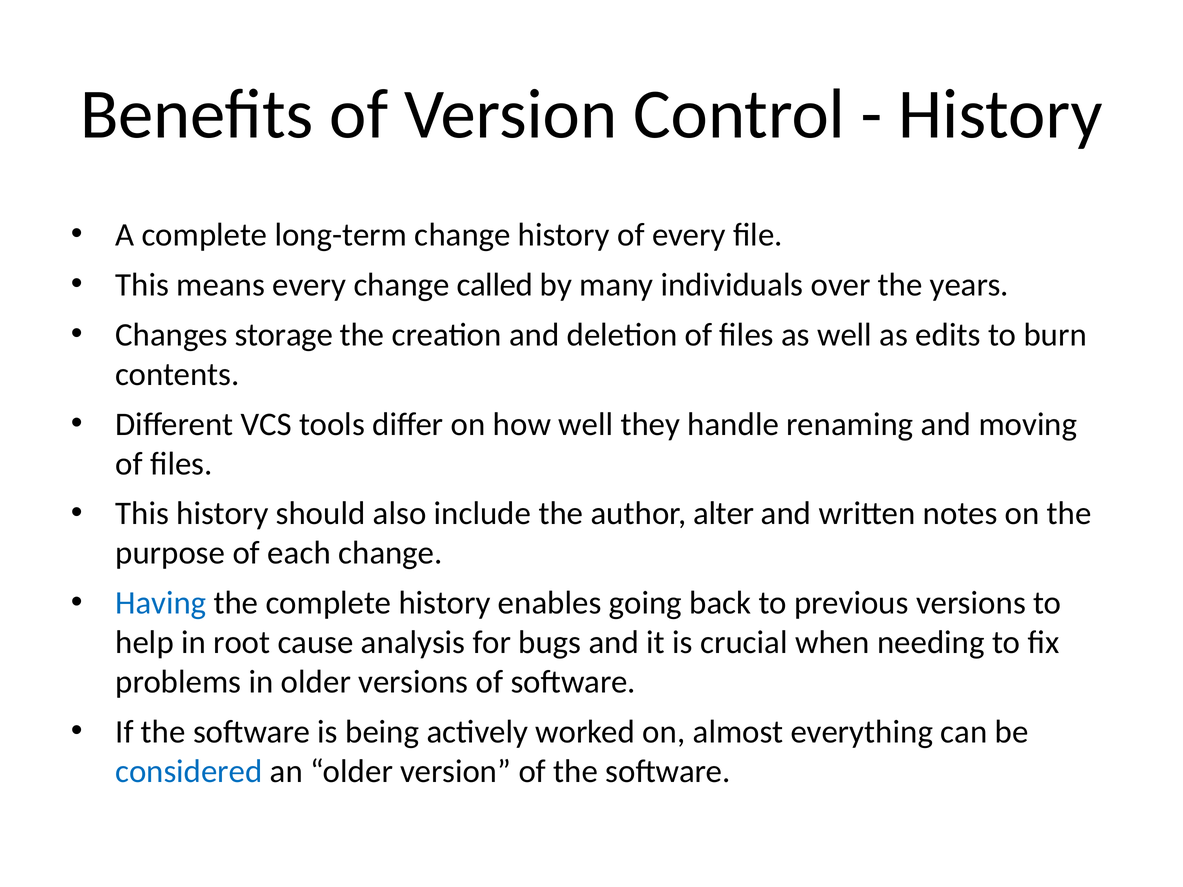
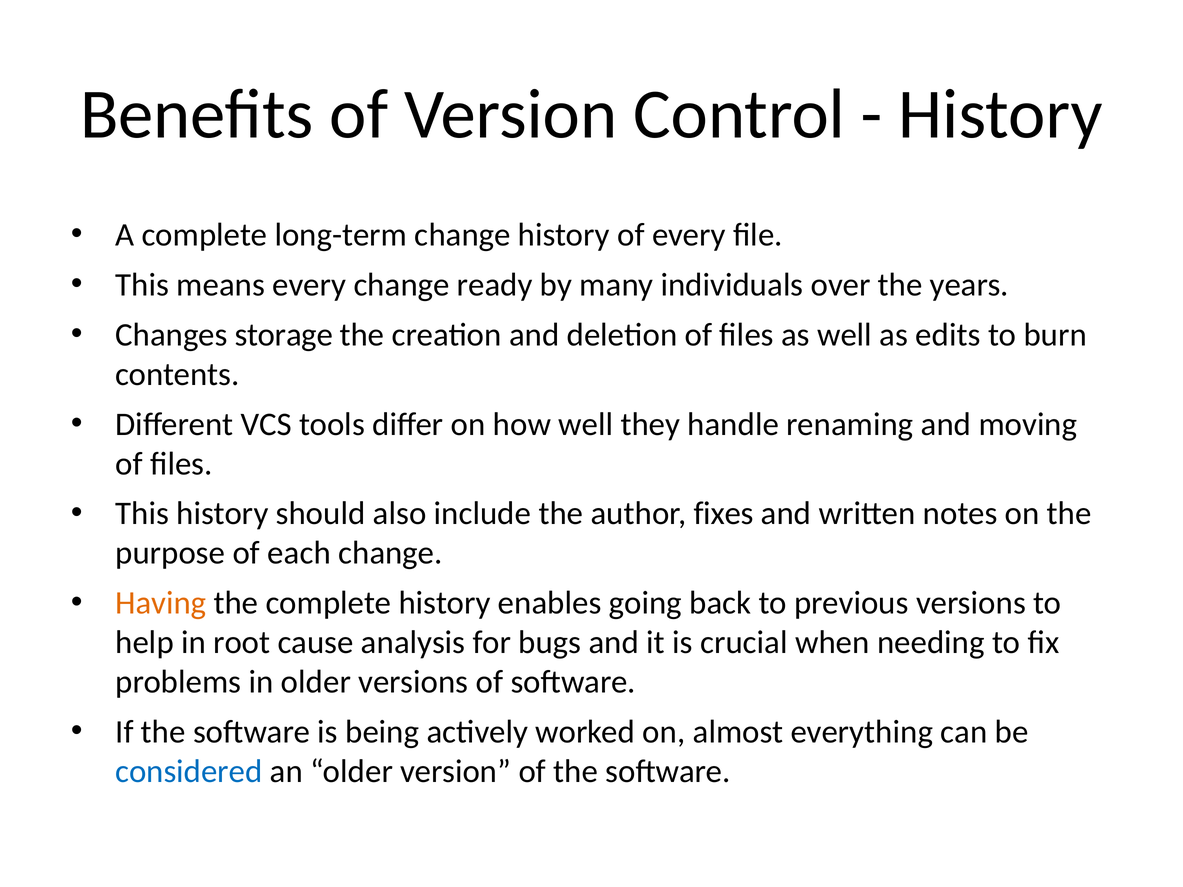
called: called -> ready
alter: alter -> fixes
Having colour: blue -> orange
